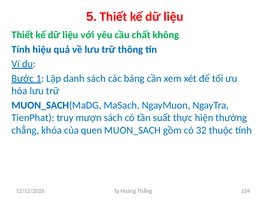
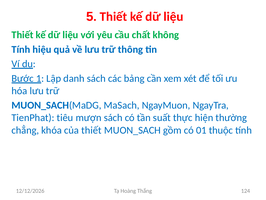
truy: truy -> tiêu
của quen: quen -> thiết
32: 32 -> 01
